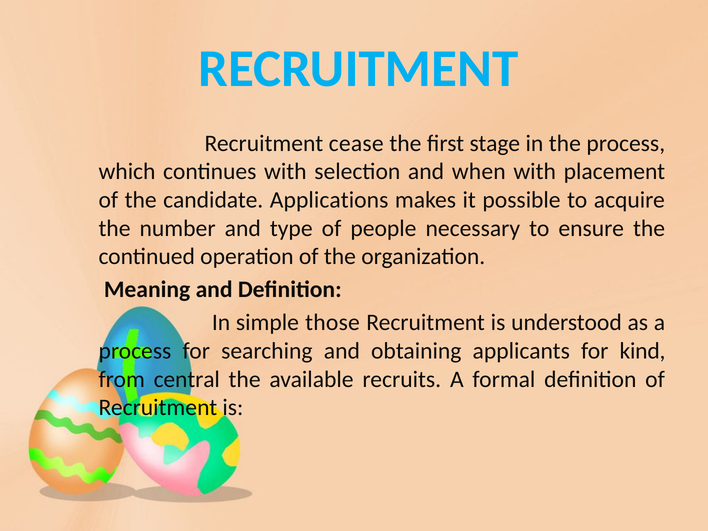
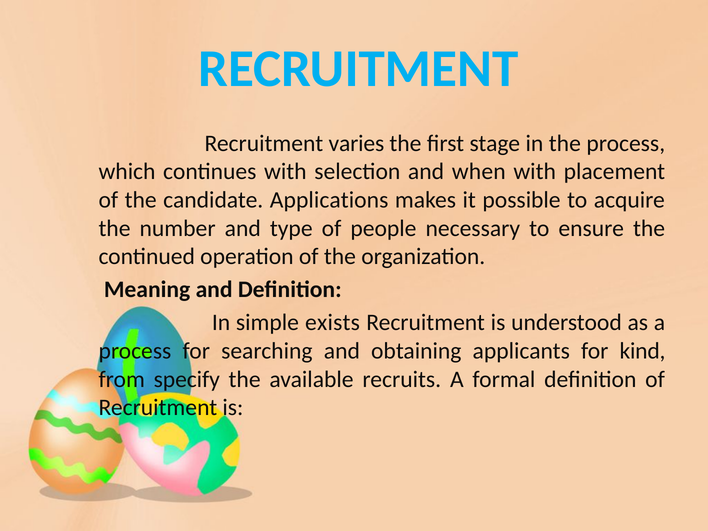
cease: cease -> varies
those: those -> exists
central: central -> specify
